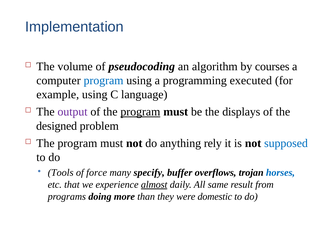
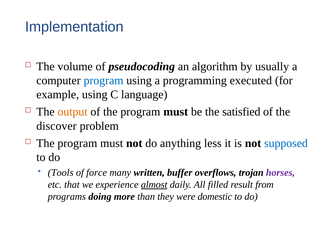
courses: courses -> usually
output colour: purple -> orange
program at (140, 112) underline: present -> none
displays: displays -> satisfied
designed: designed -> discover
rely: rely -> less
specify: specify -> written
horses colour: blue -> purple
same: same -> filled
